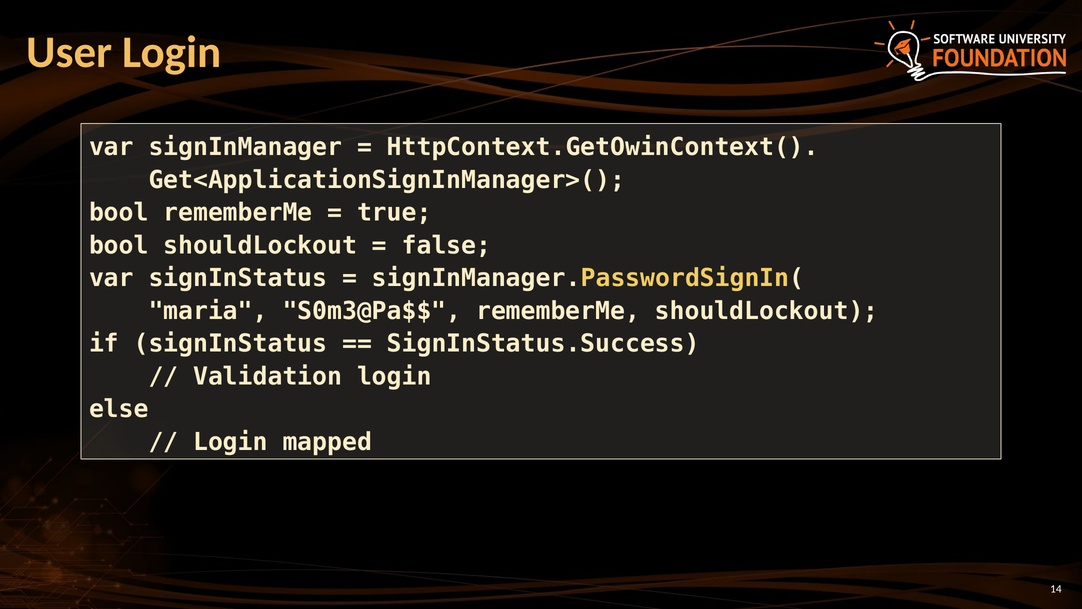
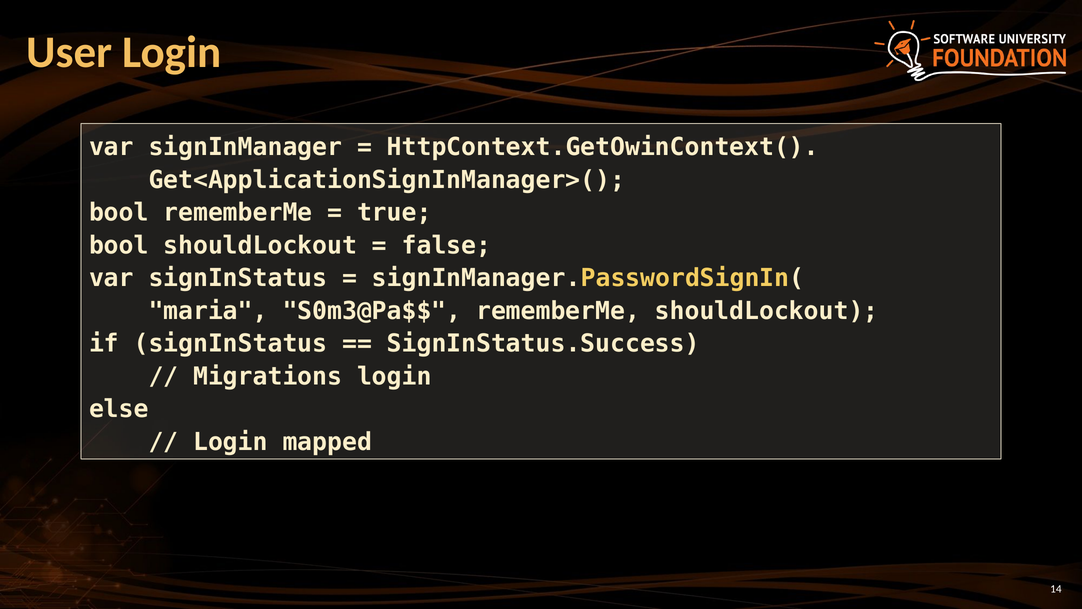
Validation: Validation -> Migrations
